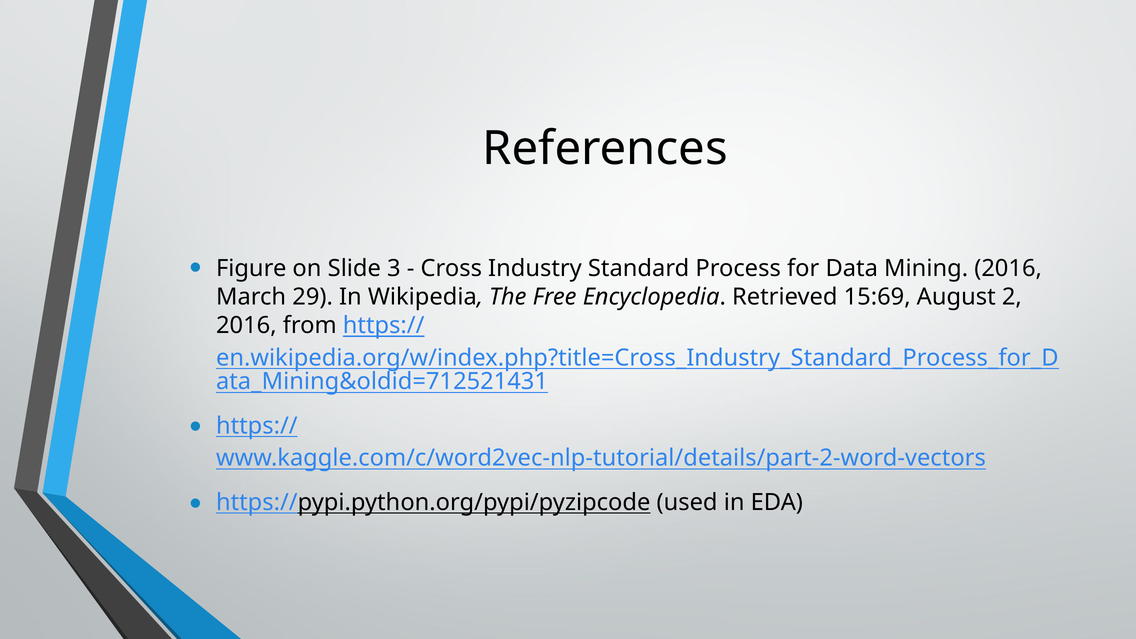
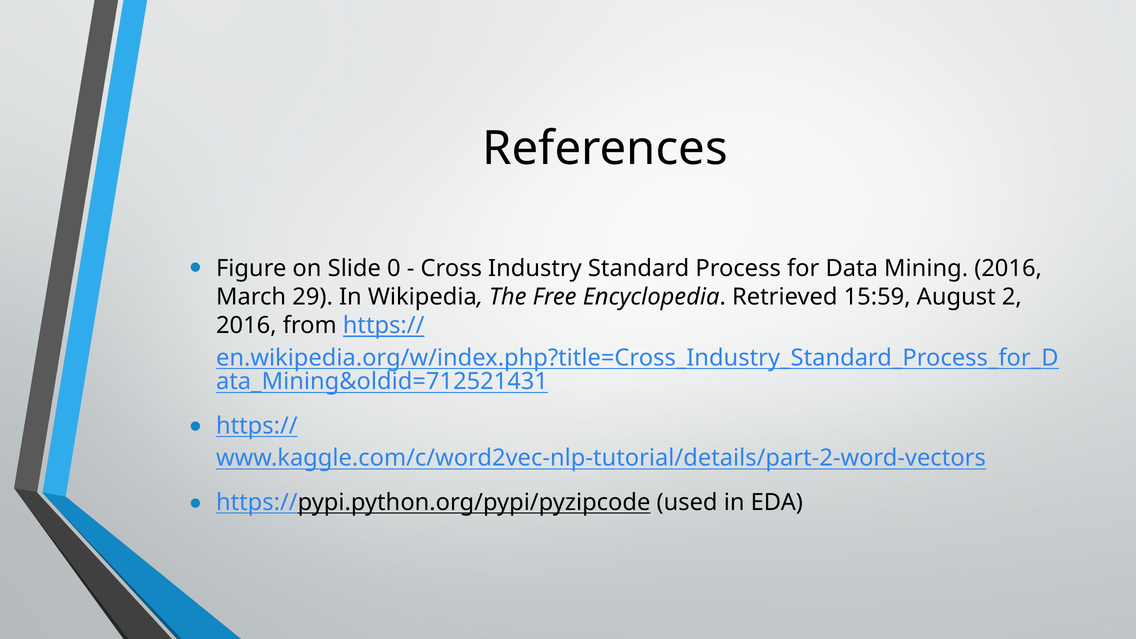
3: 3 -> 0
15:69: 15:69 -> 15:59
